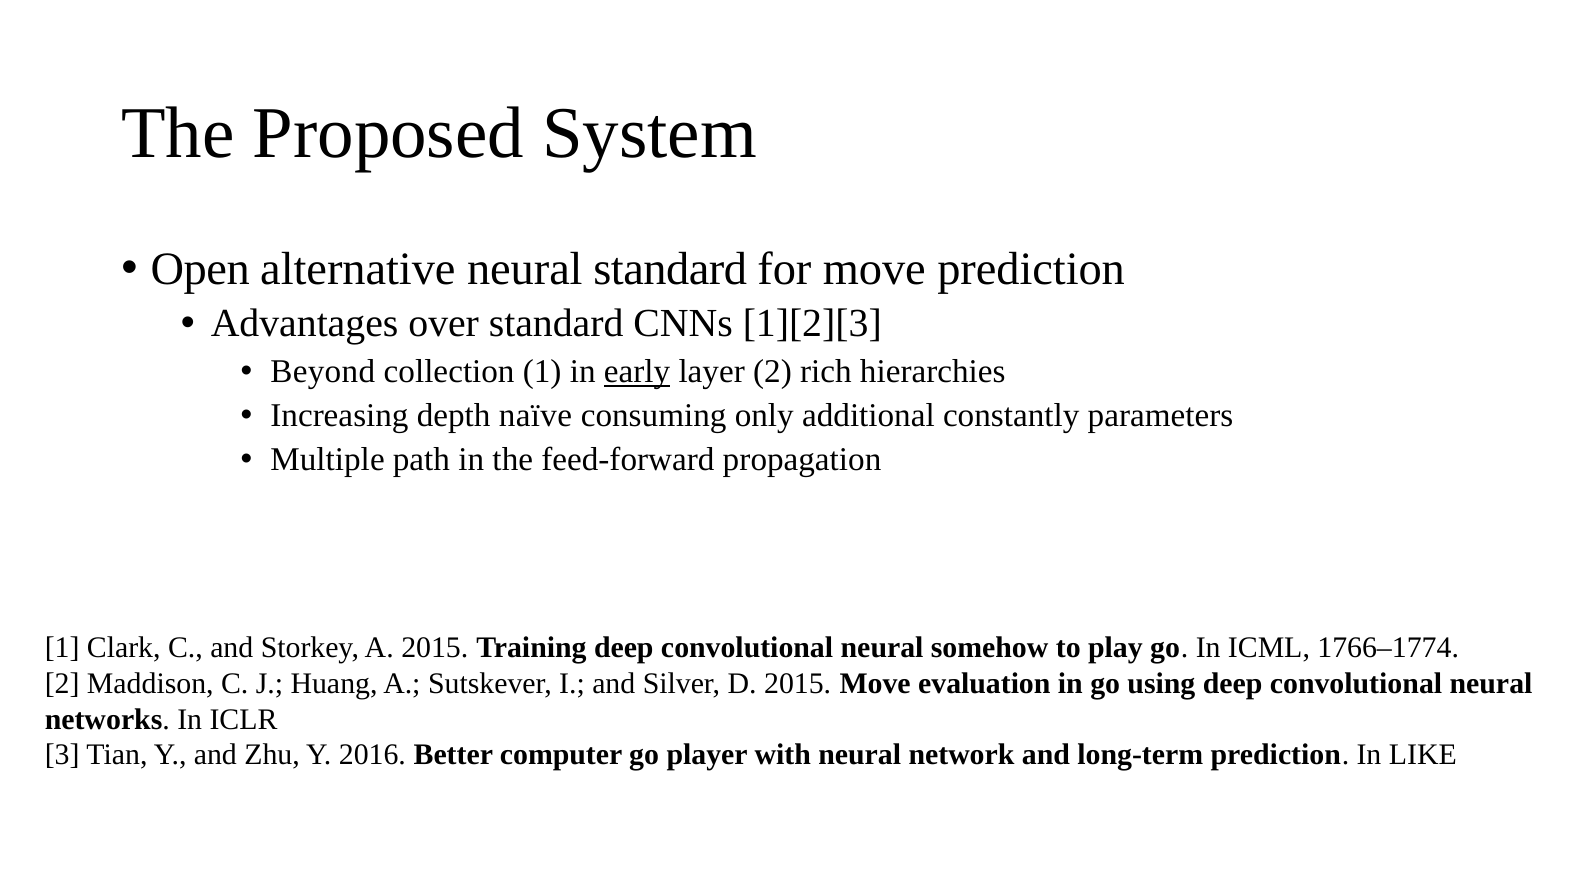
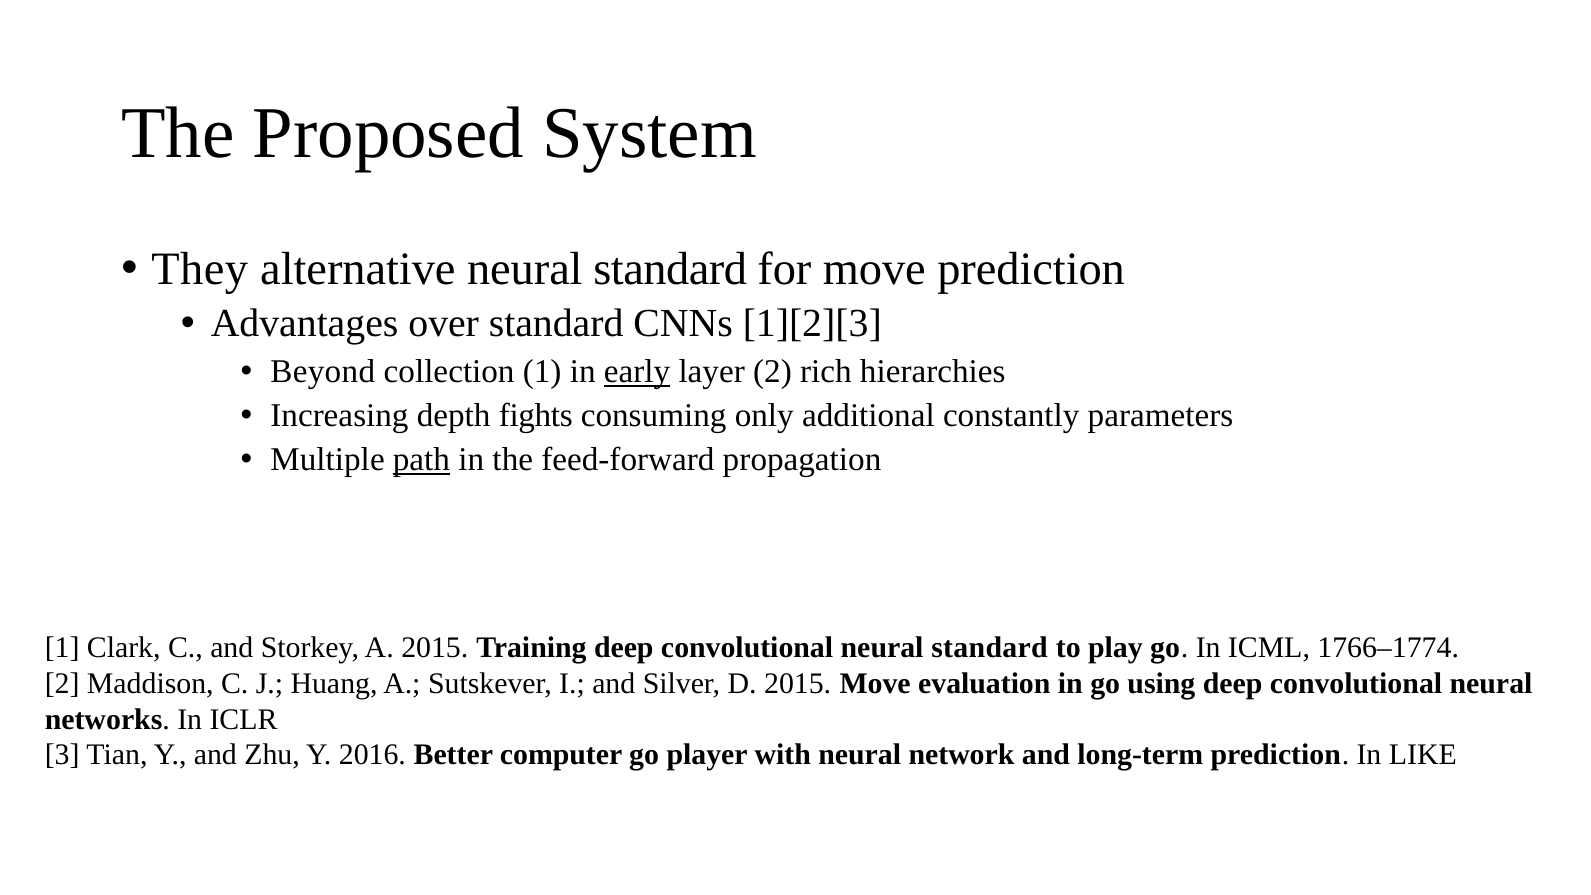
Open: Open -> They
naïve: naïve -> fights
path underline: none -> present
convolutional neural somehow: somehow -> standard
